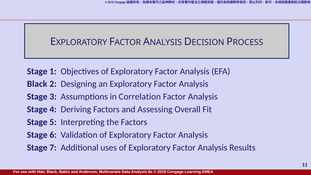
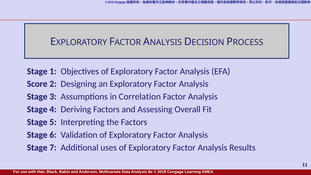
Black at (37, 84): Black -> Score
